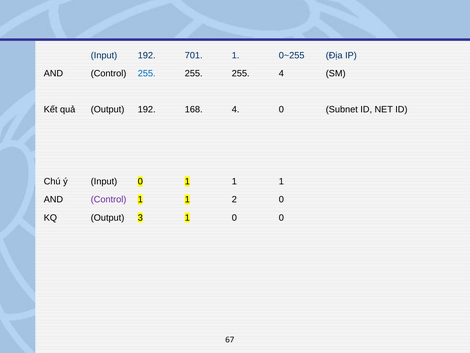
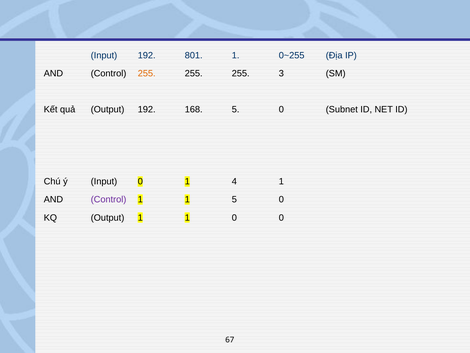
701: 701 -> 801
255 at (147, 73) colour: blue -> orange
255 4: 4 -> 3
168 4: 4 -> 5
0 1 1: 1 -> 4
1 2: 2 -> 5
Output 3: 3 -> 1
